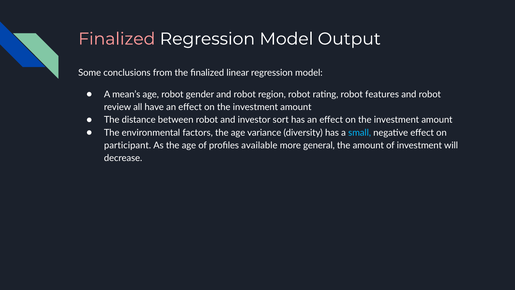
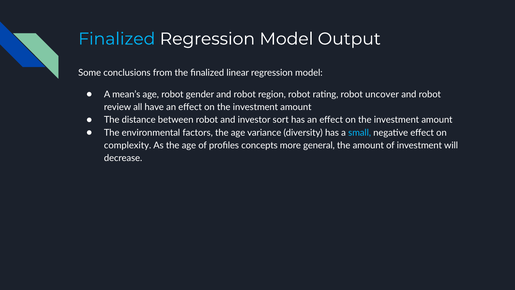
Finalized at (117, 39) colour: pink -> light blue
features: features -> uncover
participant: participant -> complexity
available: available -> concepts
